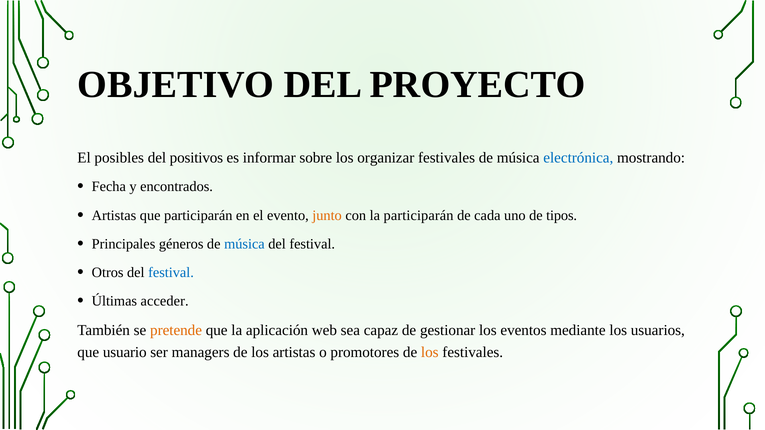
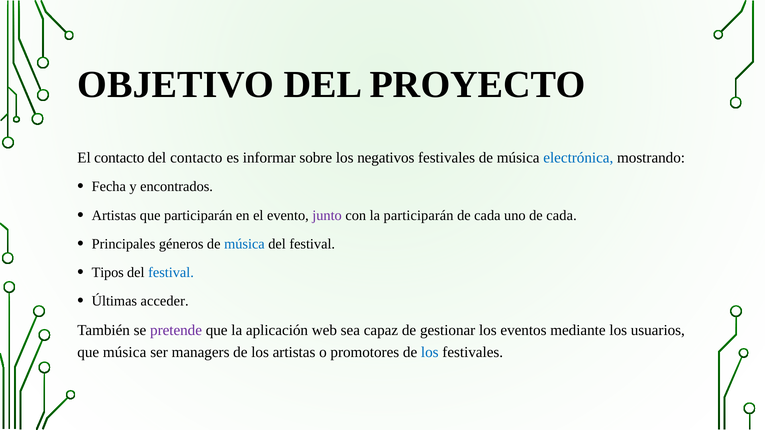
El posibles: posibles -> contacto
del positivos: positivos -> contacto
organizar: organizar -> negativos
junto colour: orange -> purple
uno de tipos: tipos -> cada
Otros: Otros -> Tipos
pretende colour: orange -> purple
que usuario: usuario -> música
los at (430, 352) colour: orange -> blue
